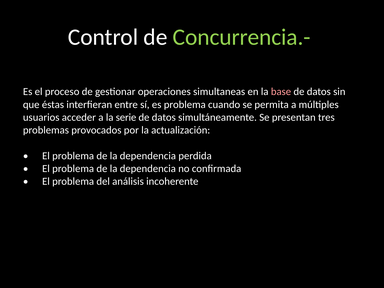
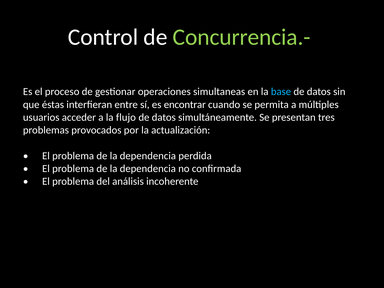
base colour: pink -> light blue
es problema: problema -> encontrar
serie: serie -> flujo
